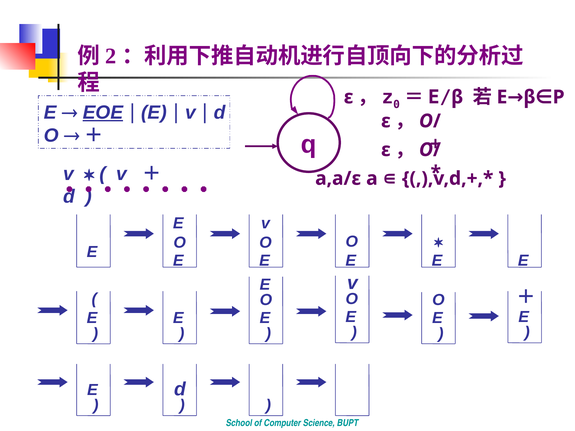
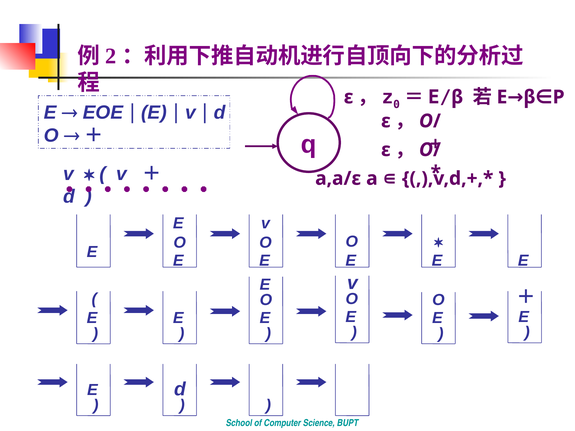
EOE underline: present -> none
